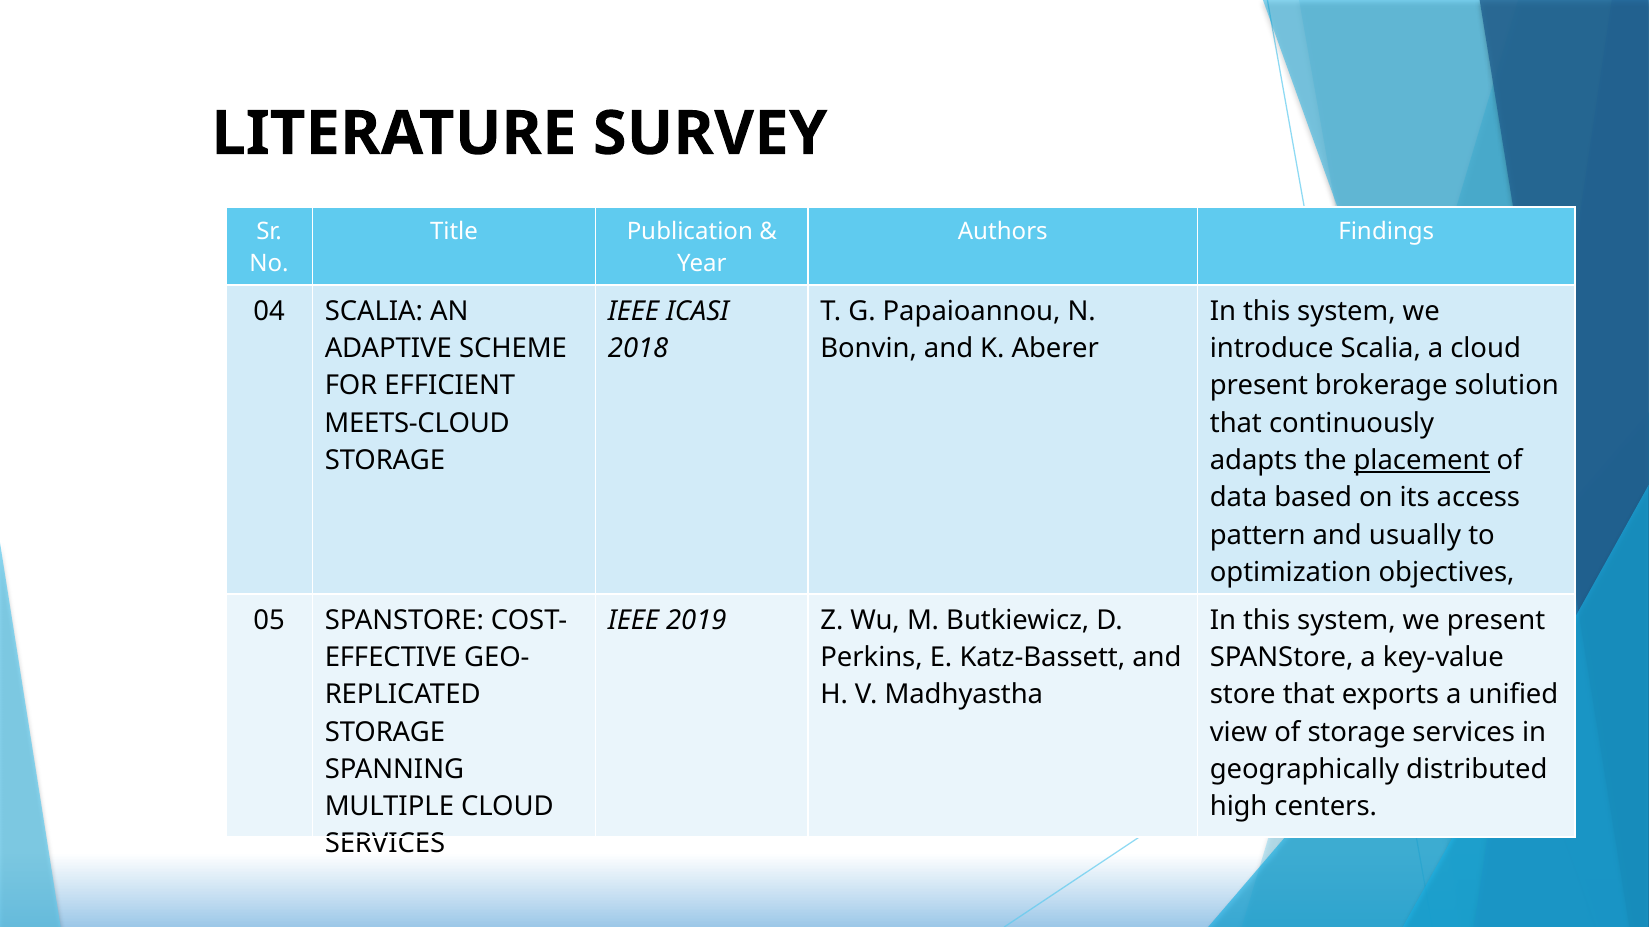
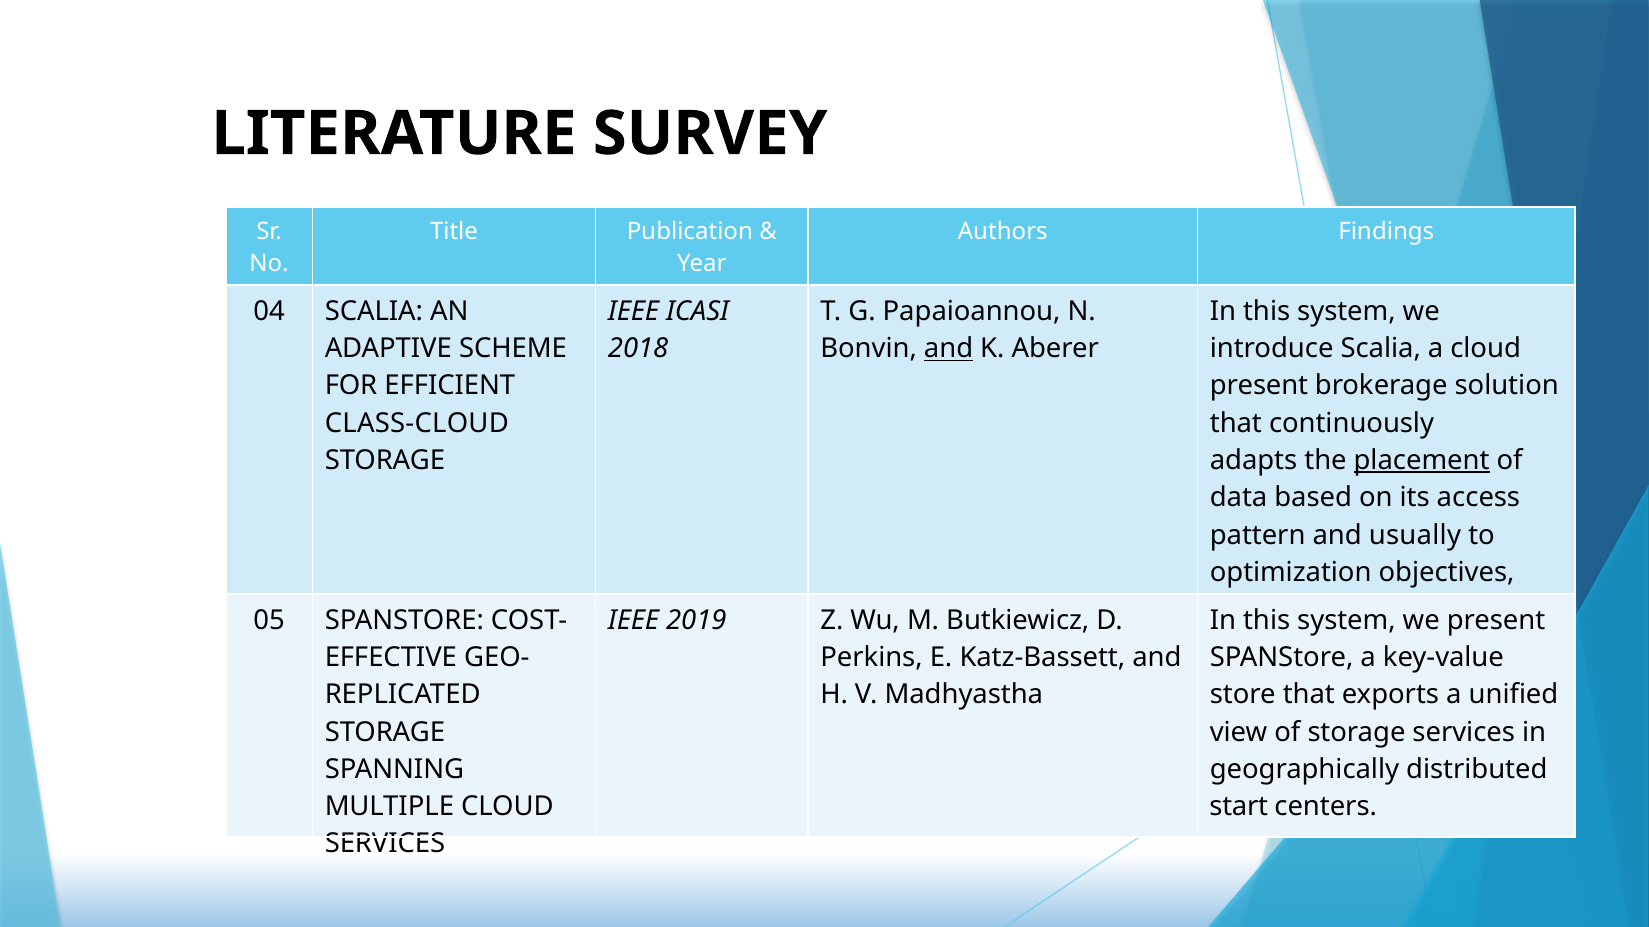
and at (949, 349) underline: none -> present
MEETS-CLOUD: MEETS-CLOUD -> CLASS-CLOUD
high: high -> start
